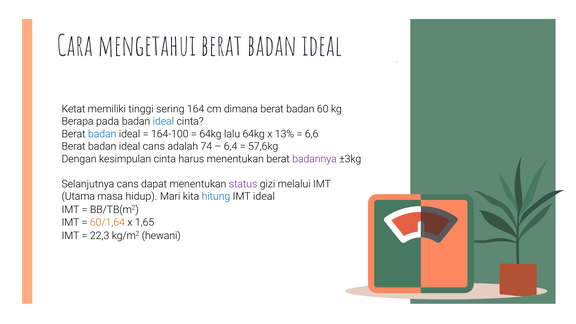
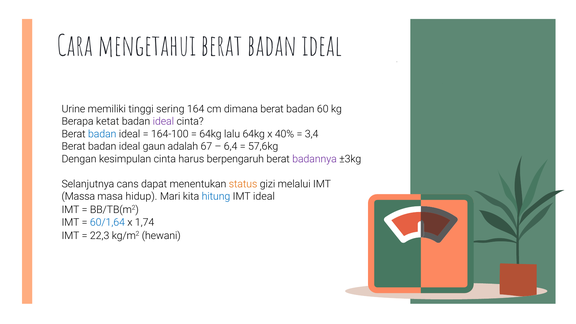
Ketat: Ketat -> Urine
pada: pada -> ketat
ideal at (163, 122) colour: blue -> purple
13%: 13% -> 40%
6,6: 6,6 -> 3,4
ideal cans: cans -> gaun
74: 74 -> 67
harus menentukan: menentukan -> berpengaruh
status colour: purple -> orange
Utama: Utama -> Massa
60/1,64 colour: orange -> blue
1,65: 1,65 -> 1,74
